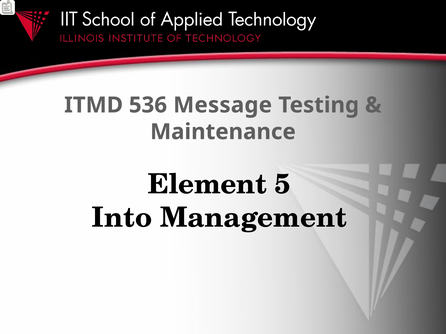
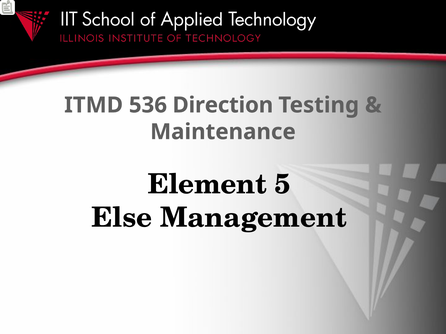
Message: Message -> Direction
Into: Into -> Else
